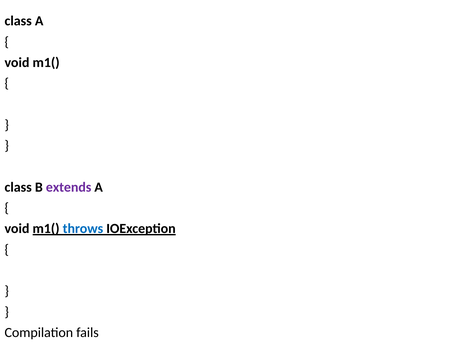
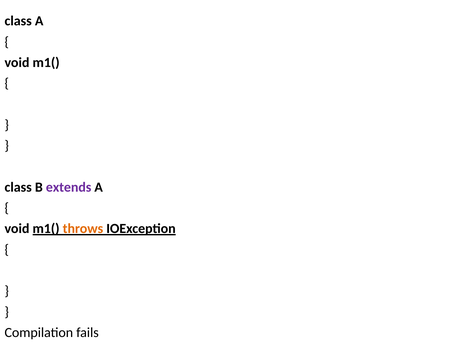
throws colour: blue -> orange
